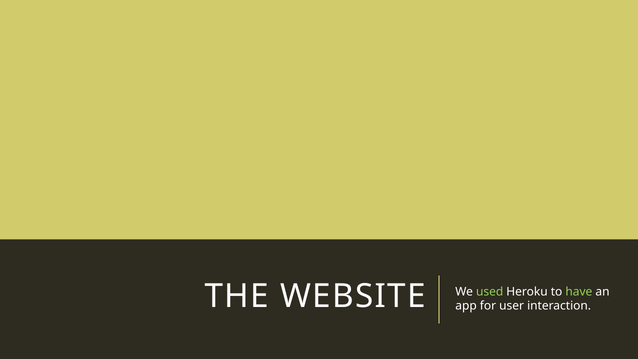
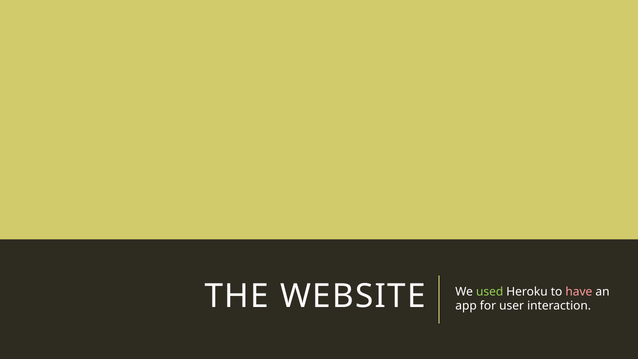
have colour: light green -> pink
